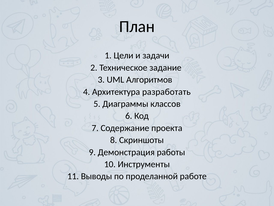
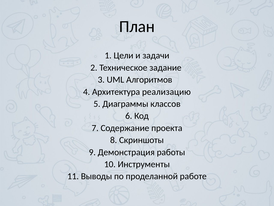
разработать: разработать -> реализацию
